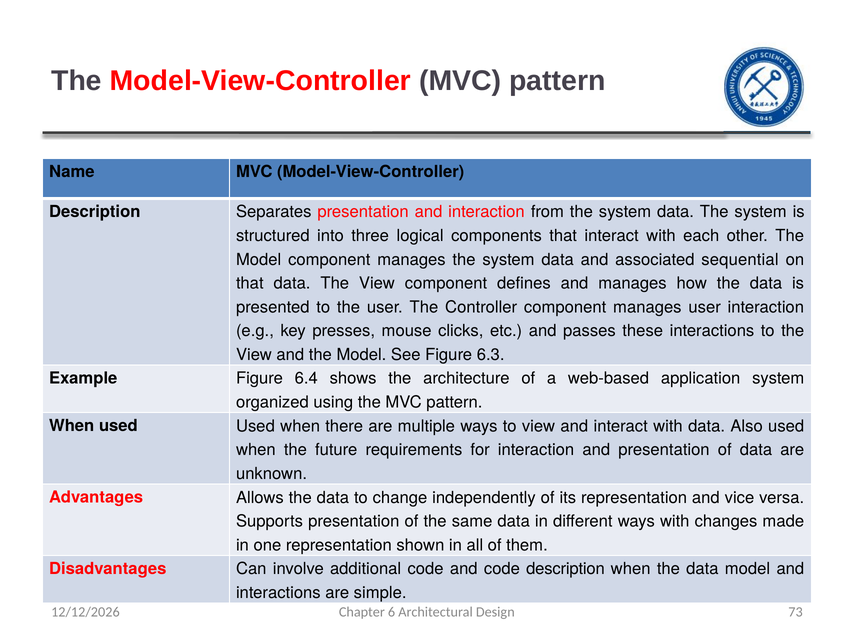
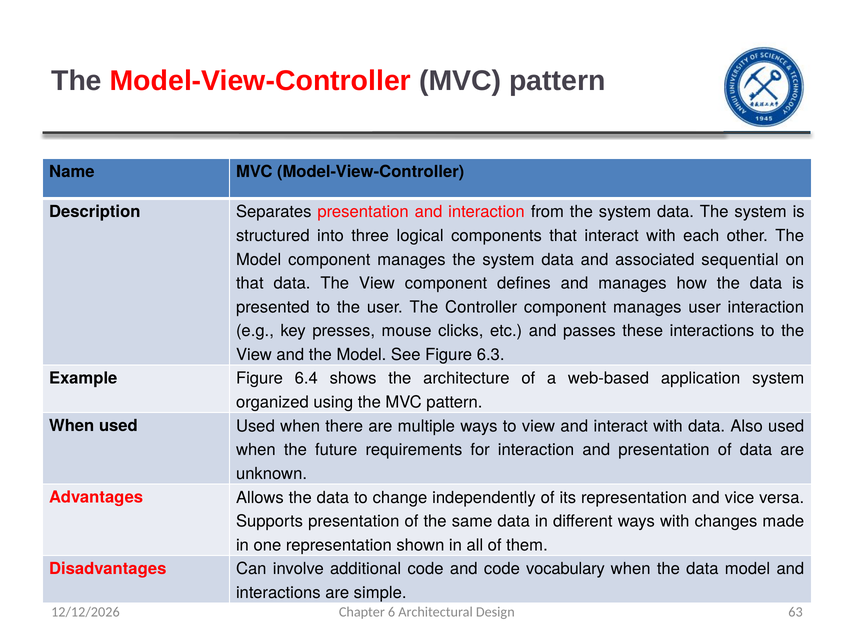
code description: description -> vocabulary
73: 73 -> 63
